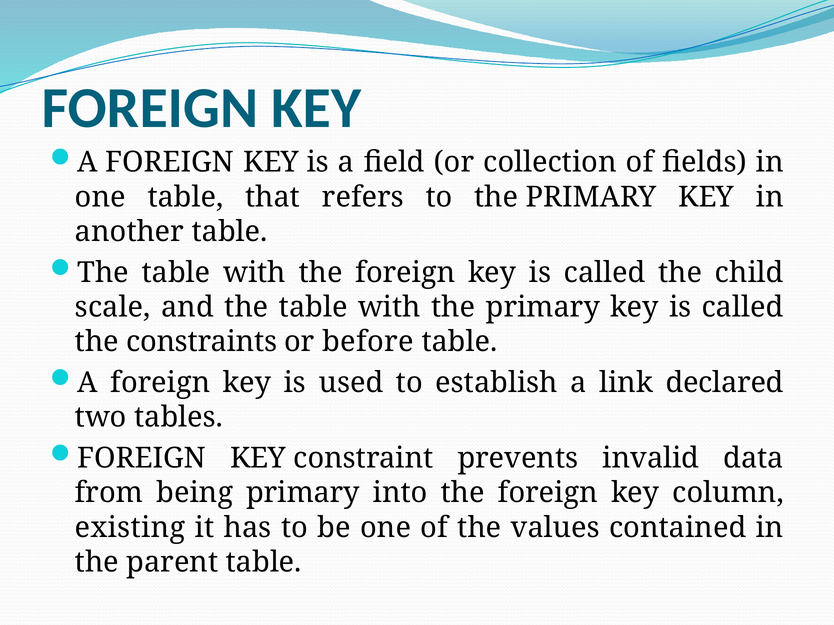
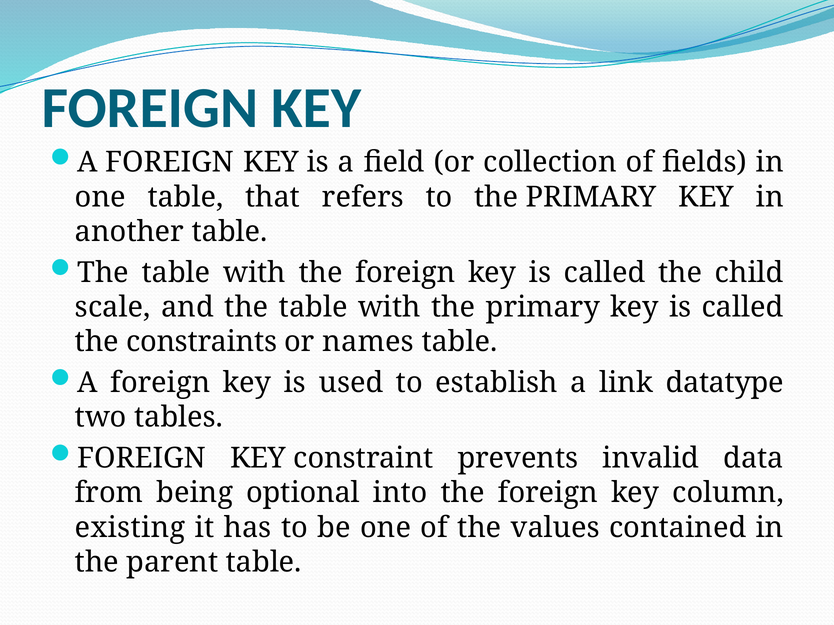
before: before -> names
declared: declared -> datatype
being primary: primary -> optional
